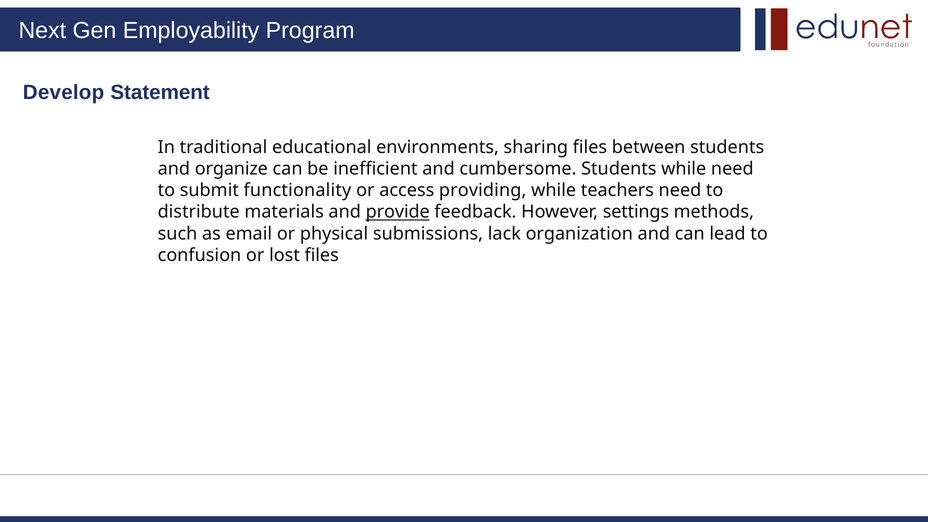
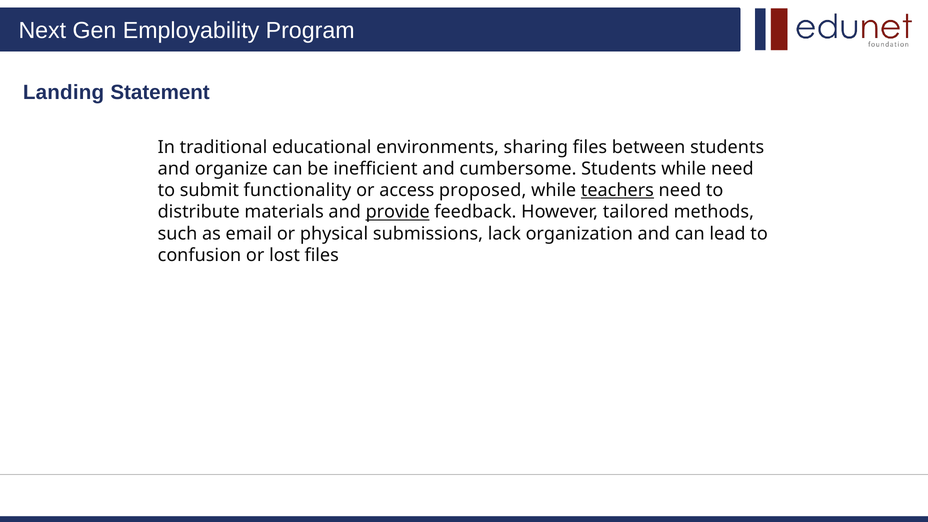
Develop: Develop -> Landing
providing: providing -> proposed
teachers underline: none -> present
settings: settings -> tailored
